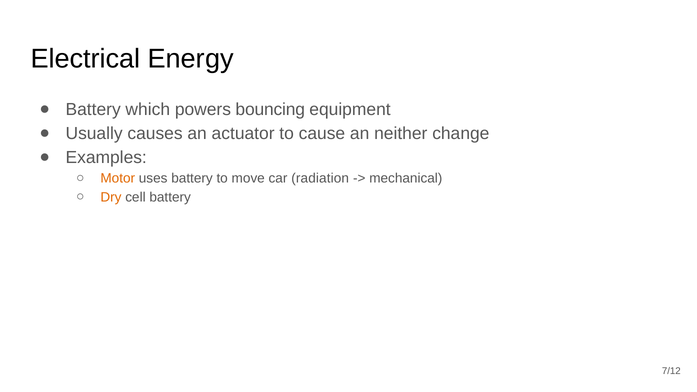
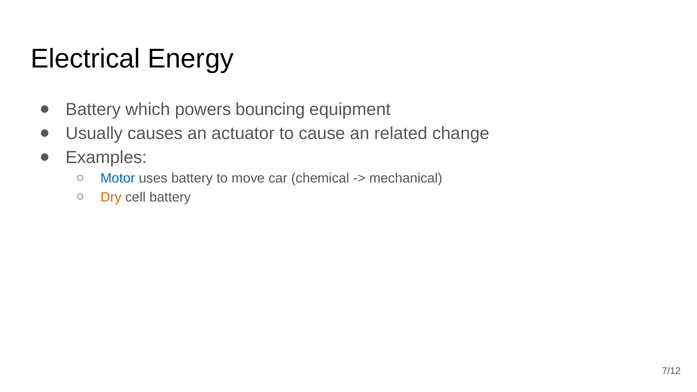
neither: neither -> related
Motor colour: orange -> blue
radiation: radiation -> chemical
